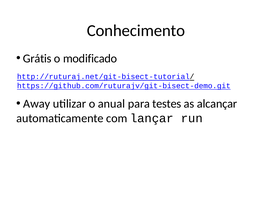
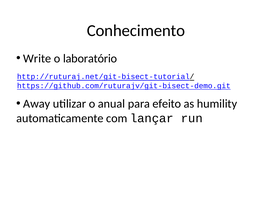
Grátis: Grátis -> Write
modificado: modificado -> laboratório
testes: testes -> efeito
alcançar: alcançar -> humility
